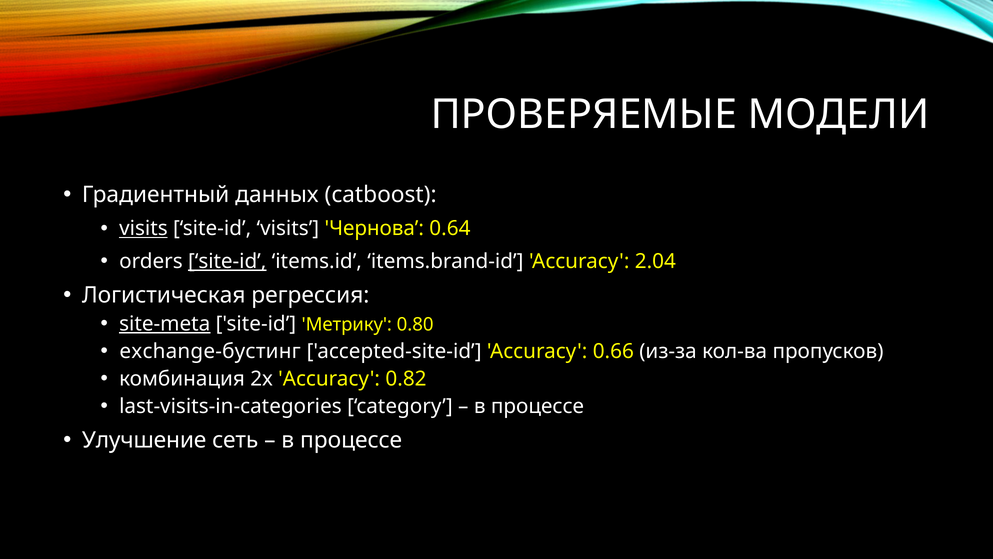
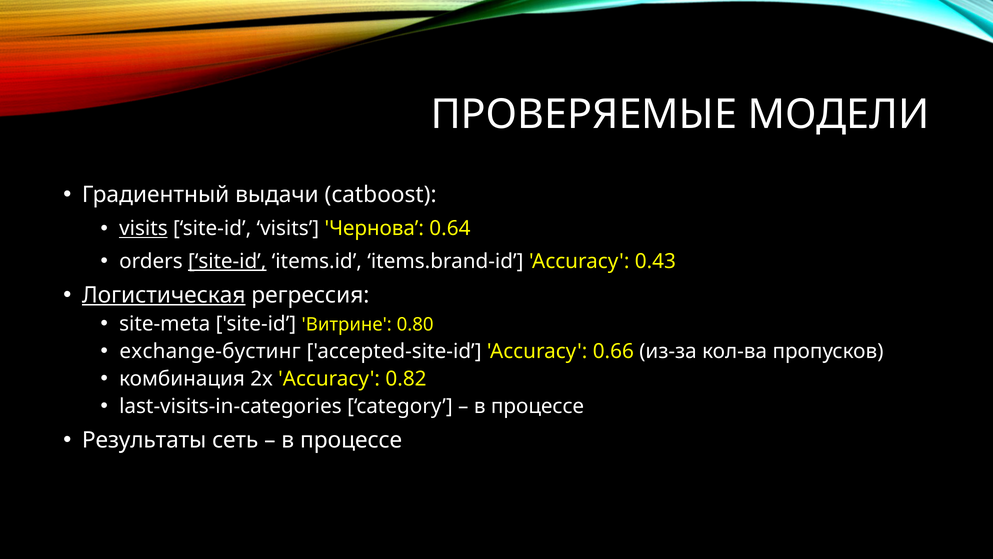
данных: данных -> выдачи
2.04: 2.04 -> 0.43
Логистическая underline: none -> present
site-meta underline: present -> none
Метрику: Метрику -> Витрине
Улучшение: Улучшение -> Результаты
